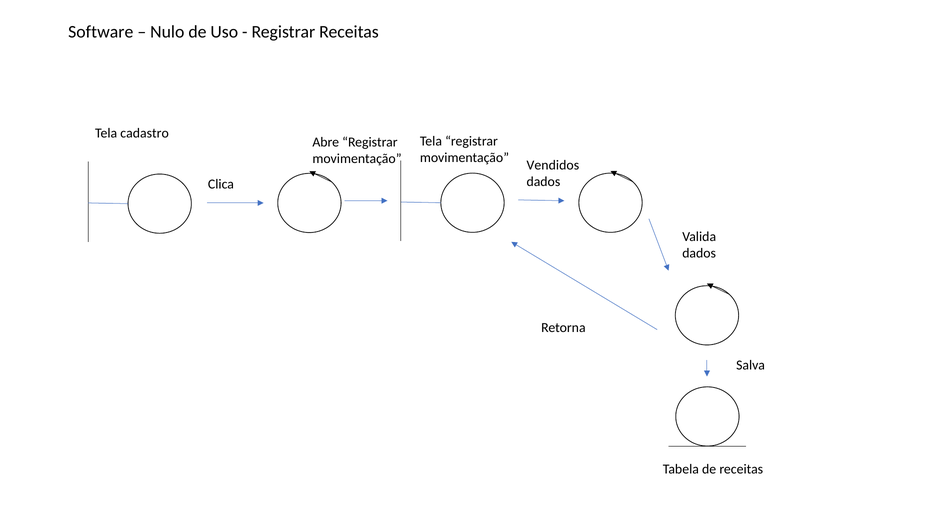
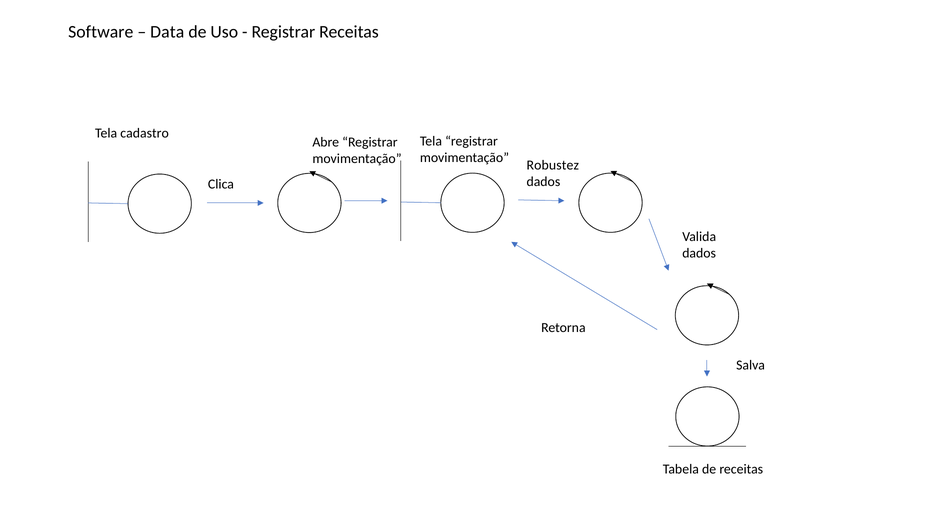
Nulo: Nulo -> Data
Vendidos: Vendidos -> Robustez
